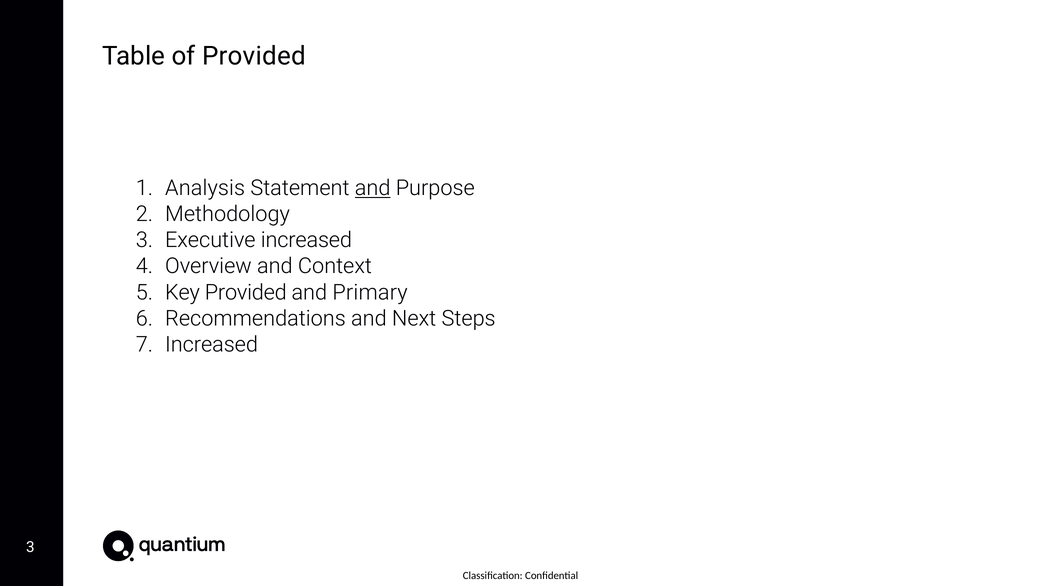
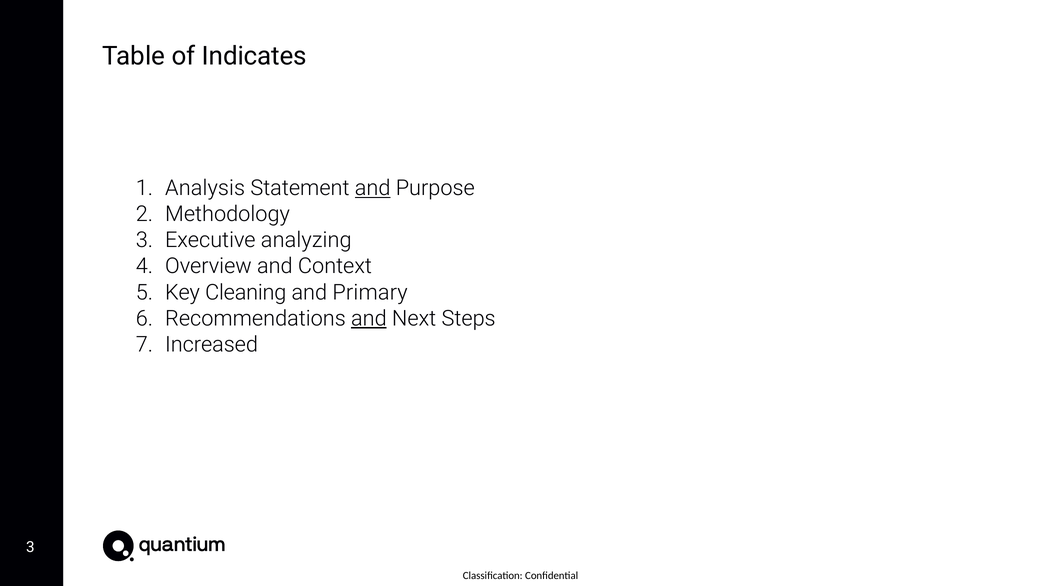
of Provided: Provided -> Indicates
Executive increased: increased -> analyzing
Key Provided: Provided -> Cleaning
and at (369, 318) underline: none -> present
